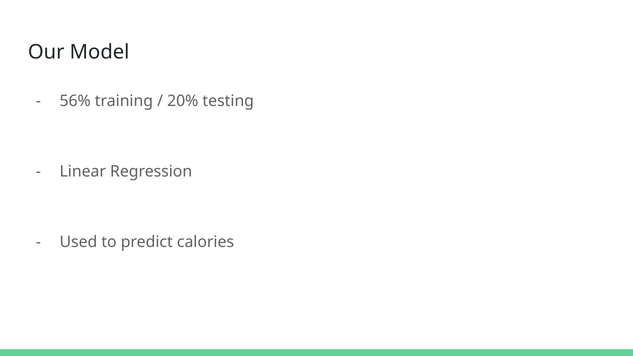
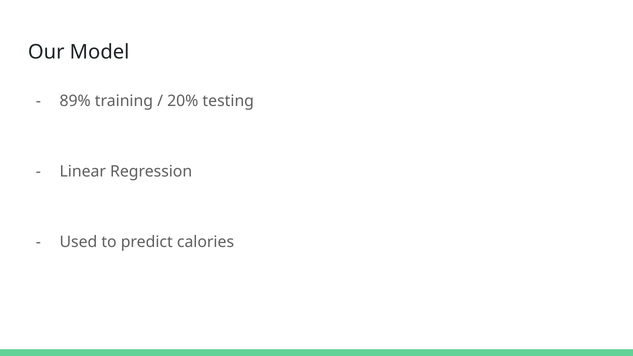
56%: 56% -> 89%
